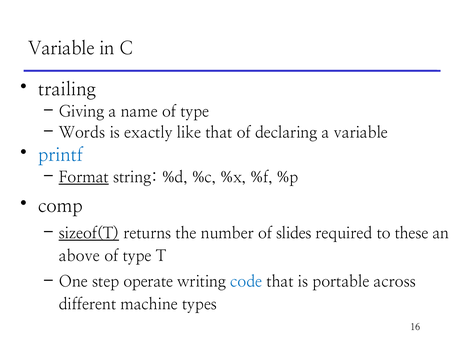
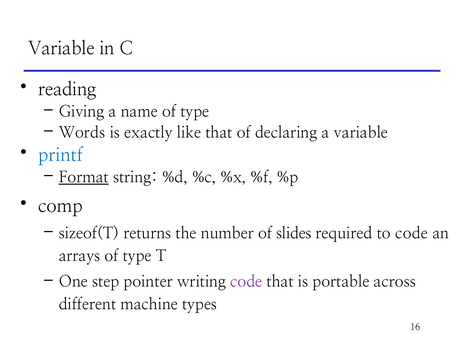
trailing: trailing -> reading
sizeof(T underline: present -> none
to these: these -> code
above: above -> arrays
operate: operate -> pointer
code at (246, 282) colour: blue -> purple
